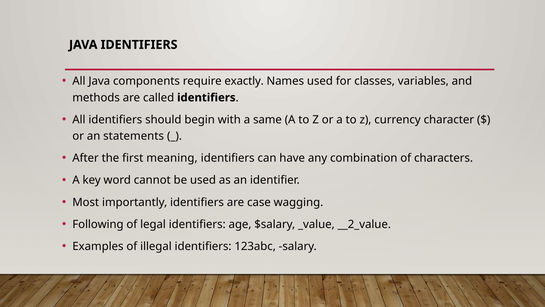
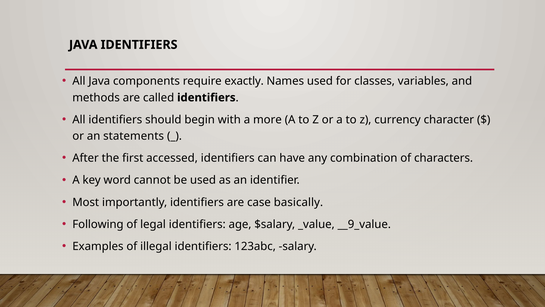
same: same -> more
meaning: meaning -> accessed
wagging: wagging -> basically
__2_value: __2_value -> __9_value
